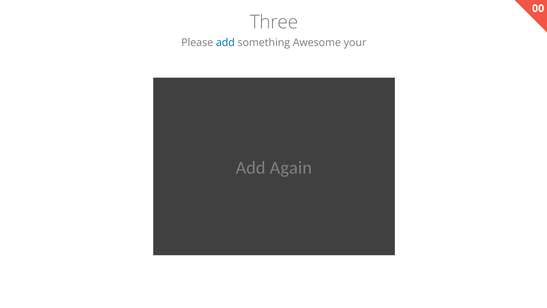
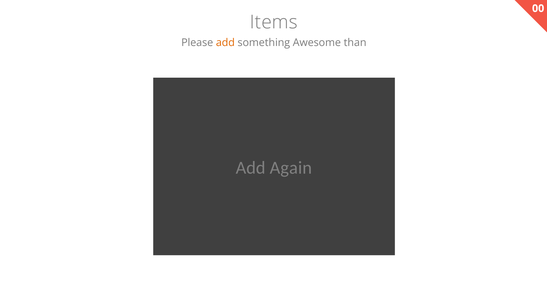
Three: Three -> Items
add at (225, 43) colour: blue -> orange
your: your -> than
